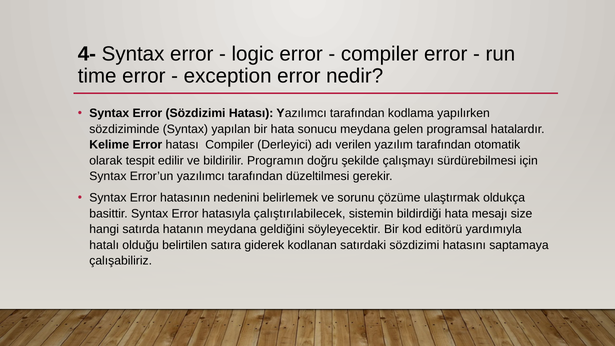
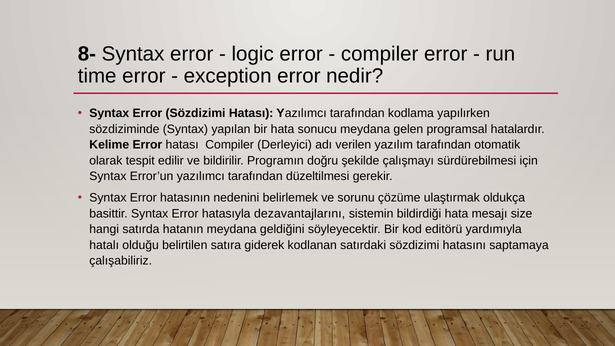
4-: 4- -> 8-
çalıştırılabilecek: çalıştırılabilecek -> dezavantajlarını
